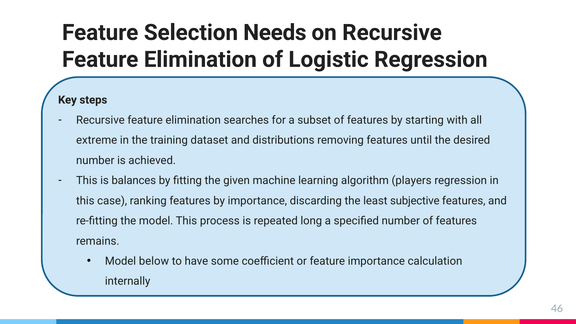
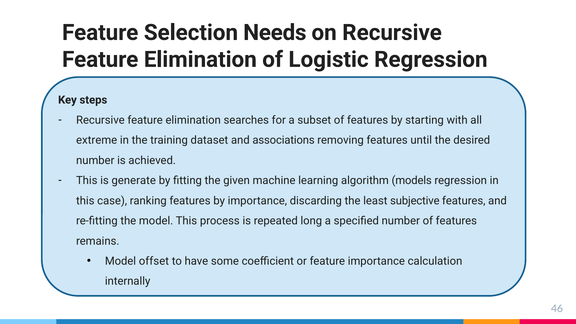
distributions: distributions -> associations
balances: balances -> generate
players: players -> models
below: below -> offset
